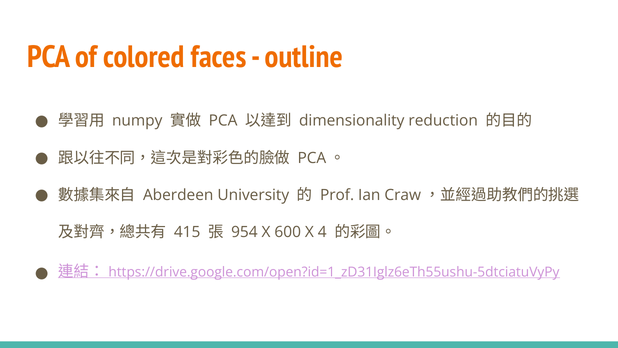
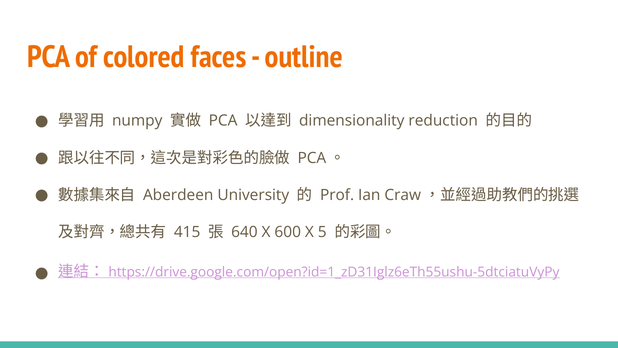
954: 954 -> 640
4: 4 -> 5
